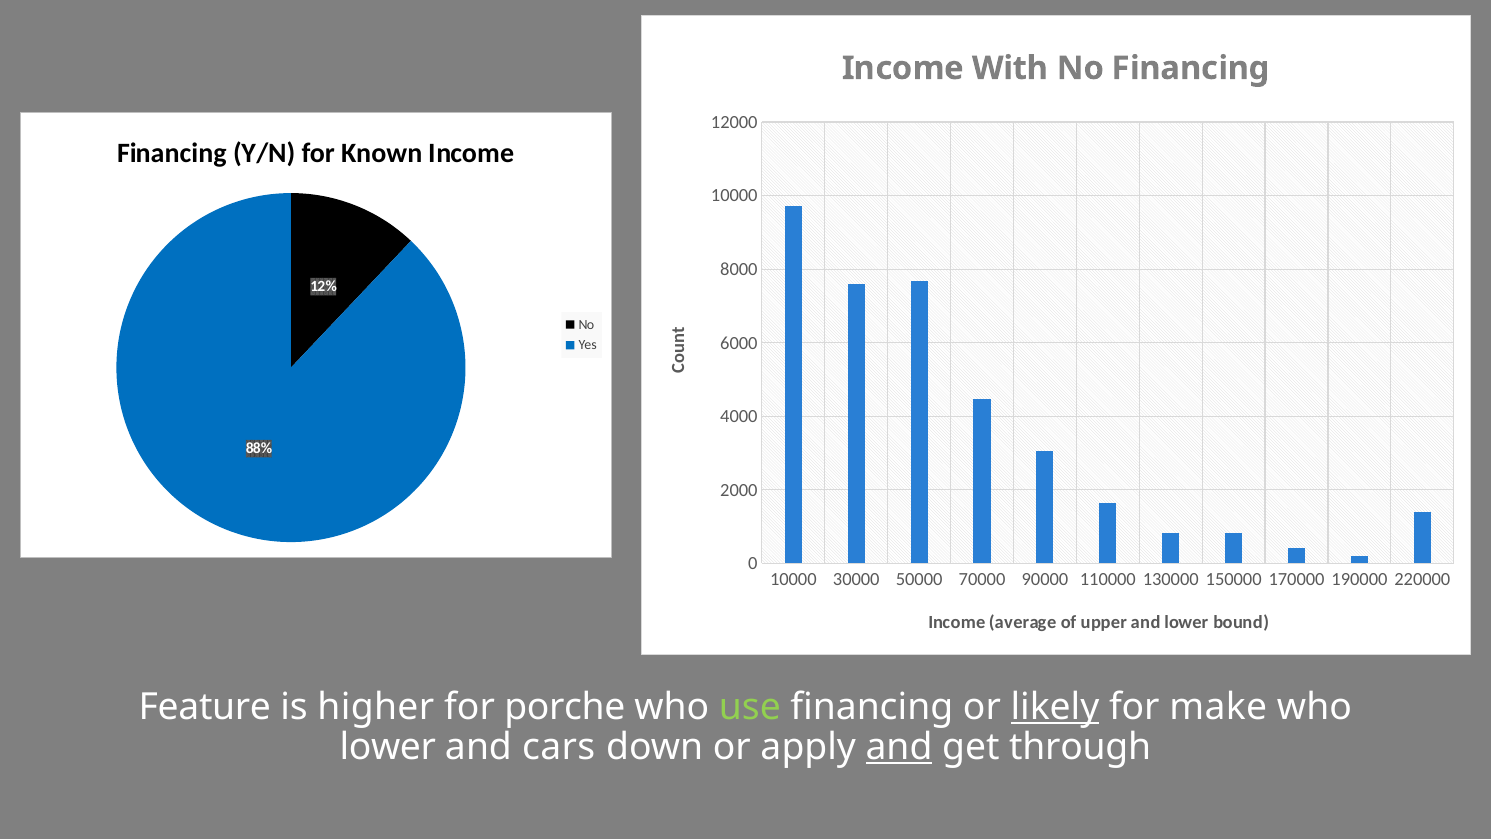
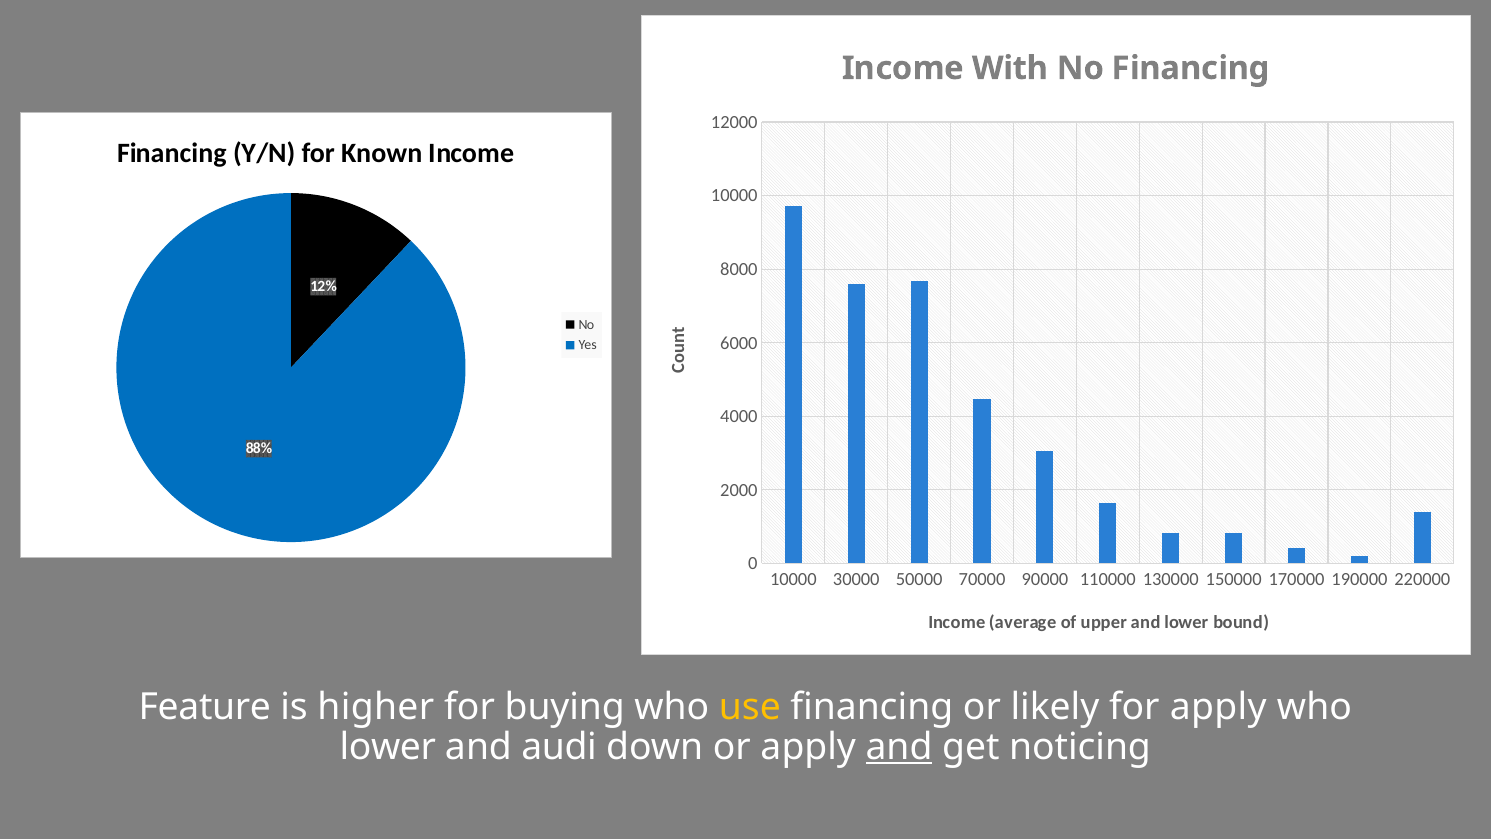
porche: porche -> buying
use colour: light green -> yellow
likely underline: present -> none
for make: make -> apply
cars: cars -> audi
through: through -> noticing
